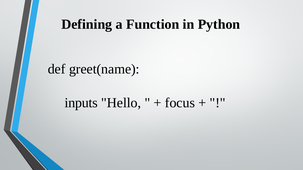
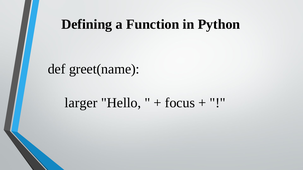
inputs: inputs -> larger
